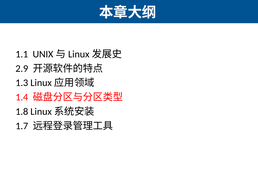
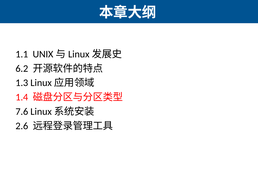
2.9: 2.9 -> 6.2
1.8: 1.8 -> 7.6
1.7: 1.7 -> 2.6
